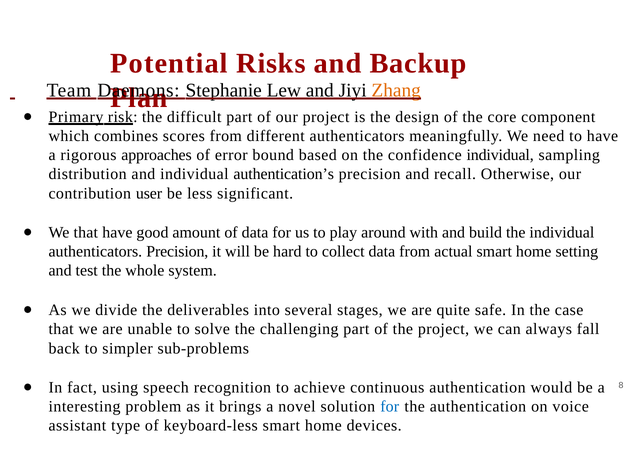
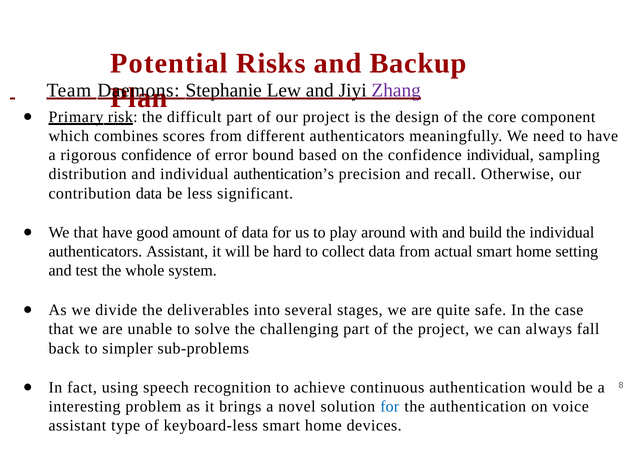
Zhang colour: orange -> purple
rigorous approaches: approaches -> confidence
contribution user: user -> data
authenticators Precision: Precision -> Assistant
